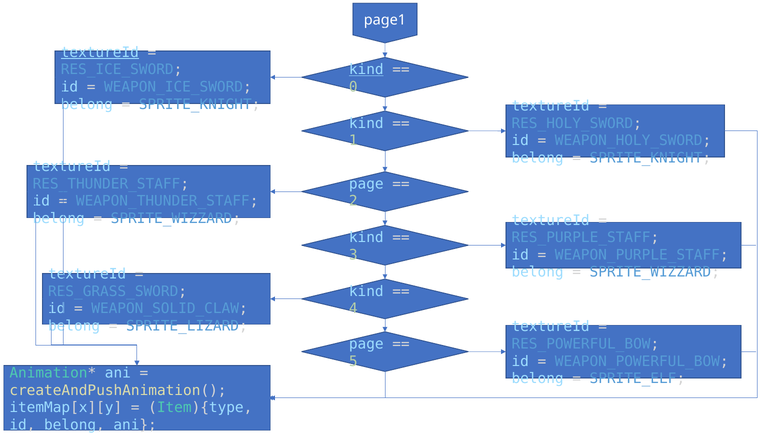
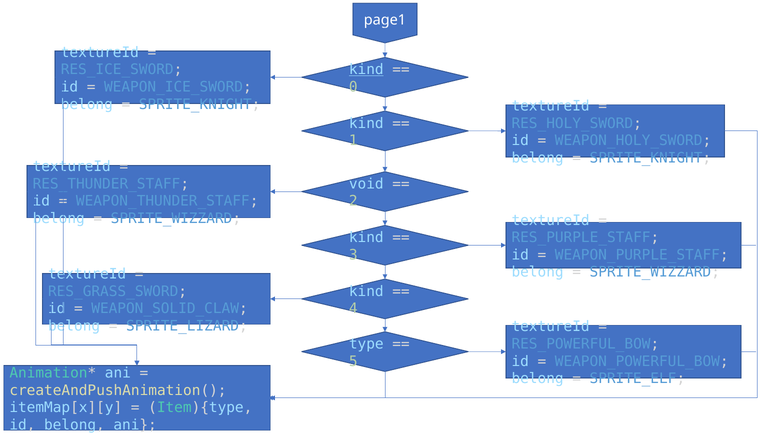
textureId at (100, 52) underline: present -> none
page at (366, 184): page -> void
page at (366, 344): page -> type
